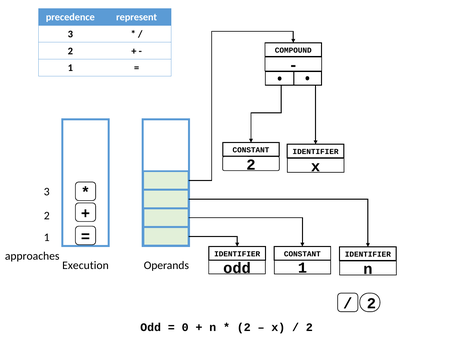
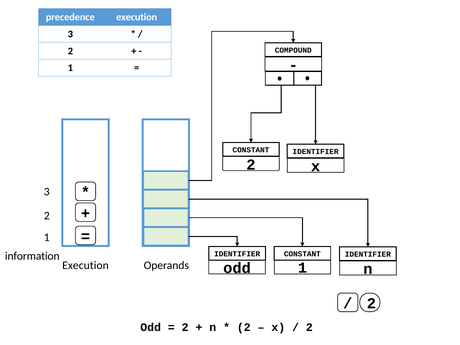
precedence represent: represent -> execution
approaches: approaches -> information
0 at (185, 327): 0 -> 2
